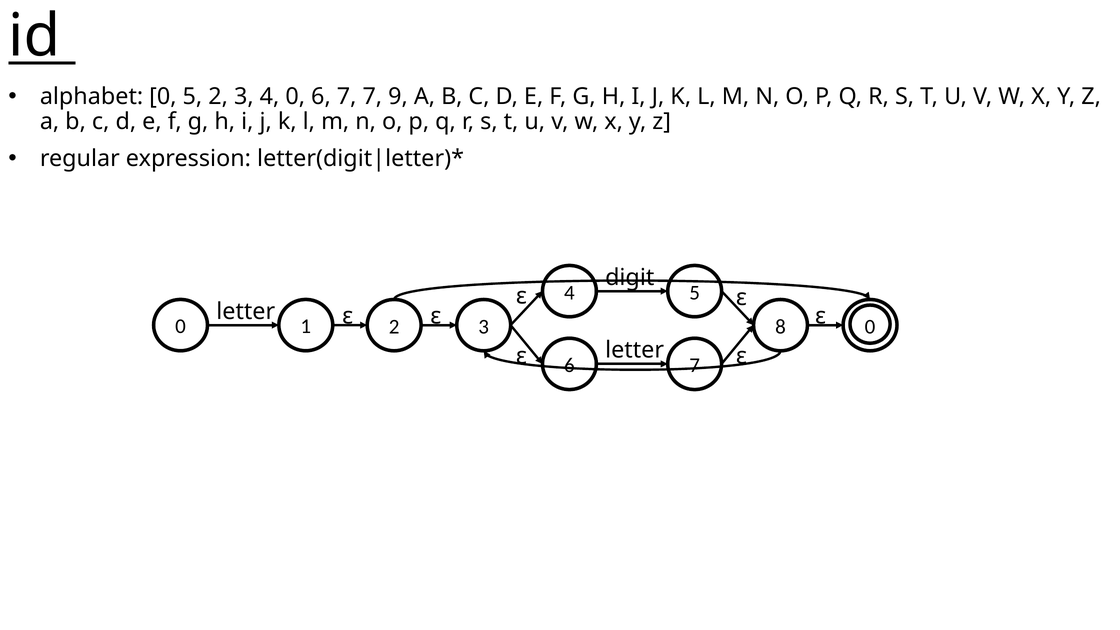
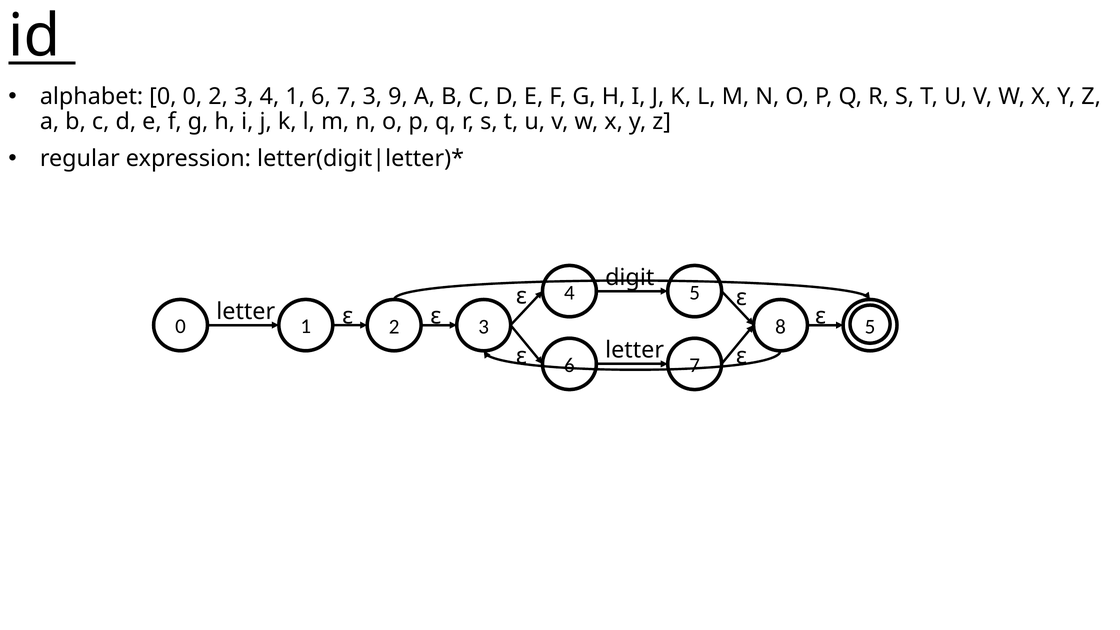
alphabet 0 5: 5 -> 0
4 0: 0 -> 1
7 7: 7 -> 3
2 0: 0 -> 5
